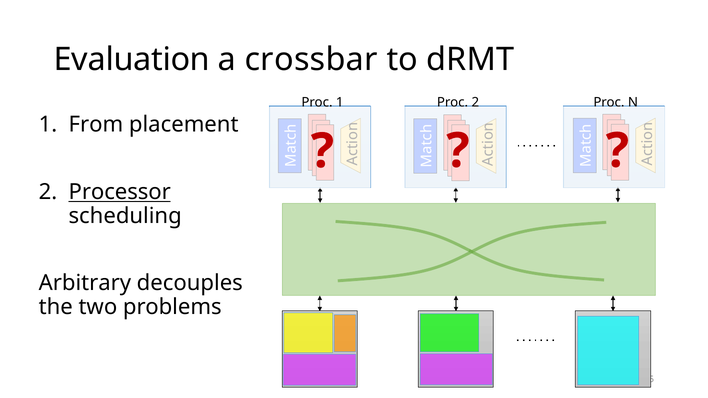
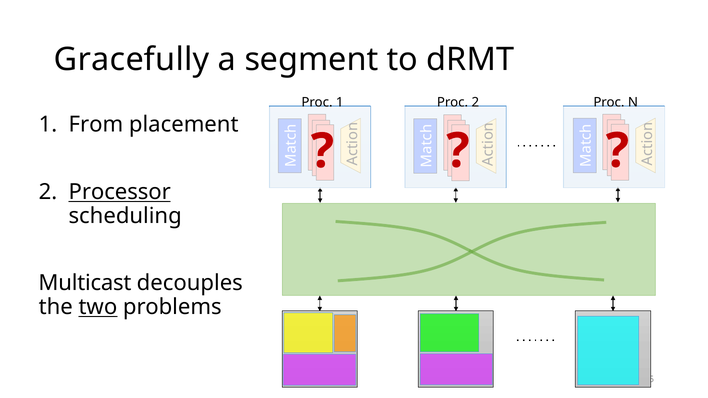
Evaluation: Evaluation -> Gracefully
crossbar: crossbar -> segment
Arbitrary: Arbitrary -> Multicast
two underline: none -> present
